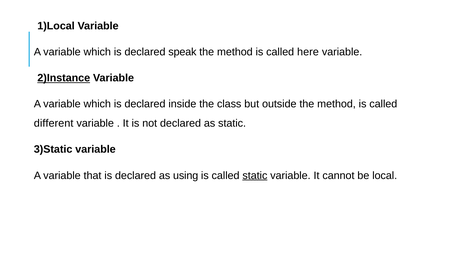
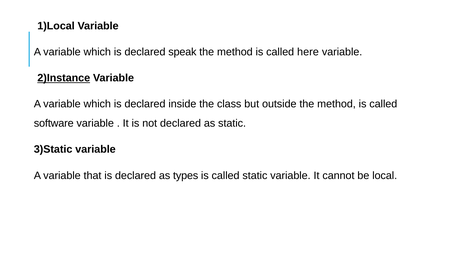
different: different -> software
using: using -> types
static at (255, 175) underline: present -> none
